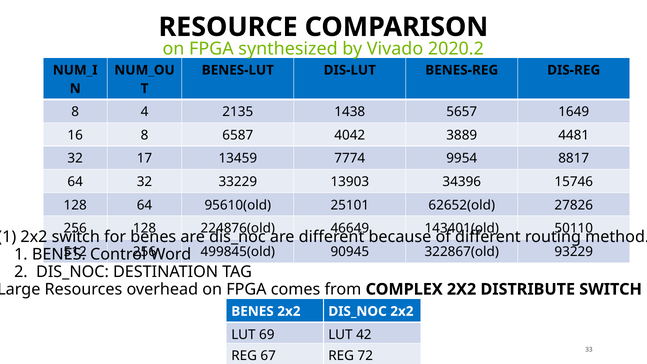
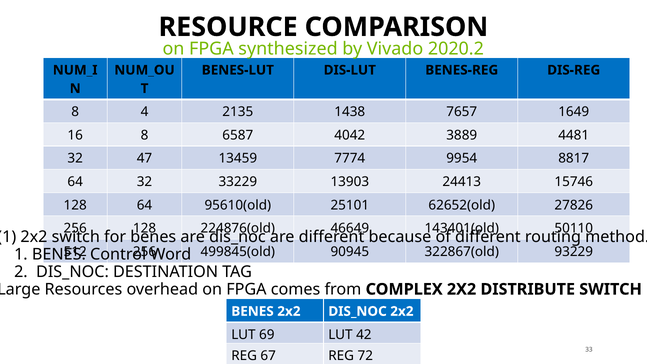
5657: 5657 -> 7657
17: 17 -> 47
34396: 34396 -> 24413
